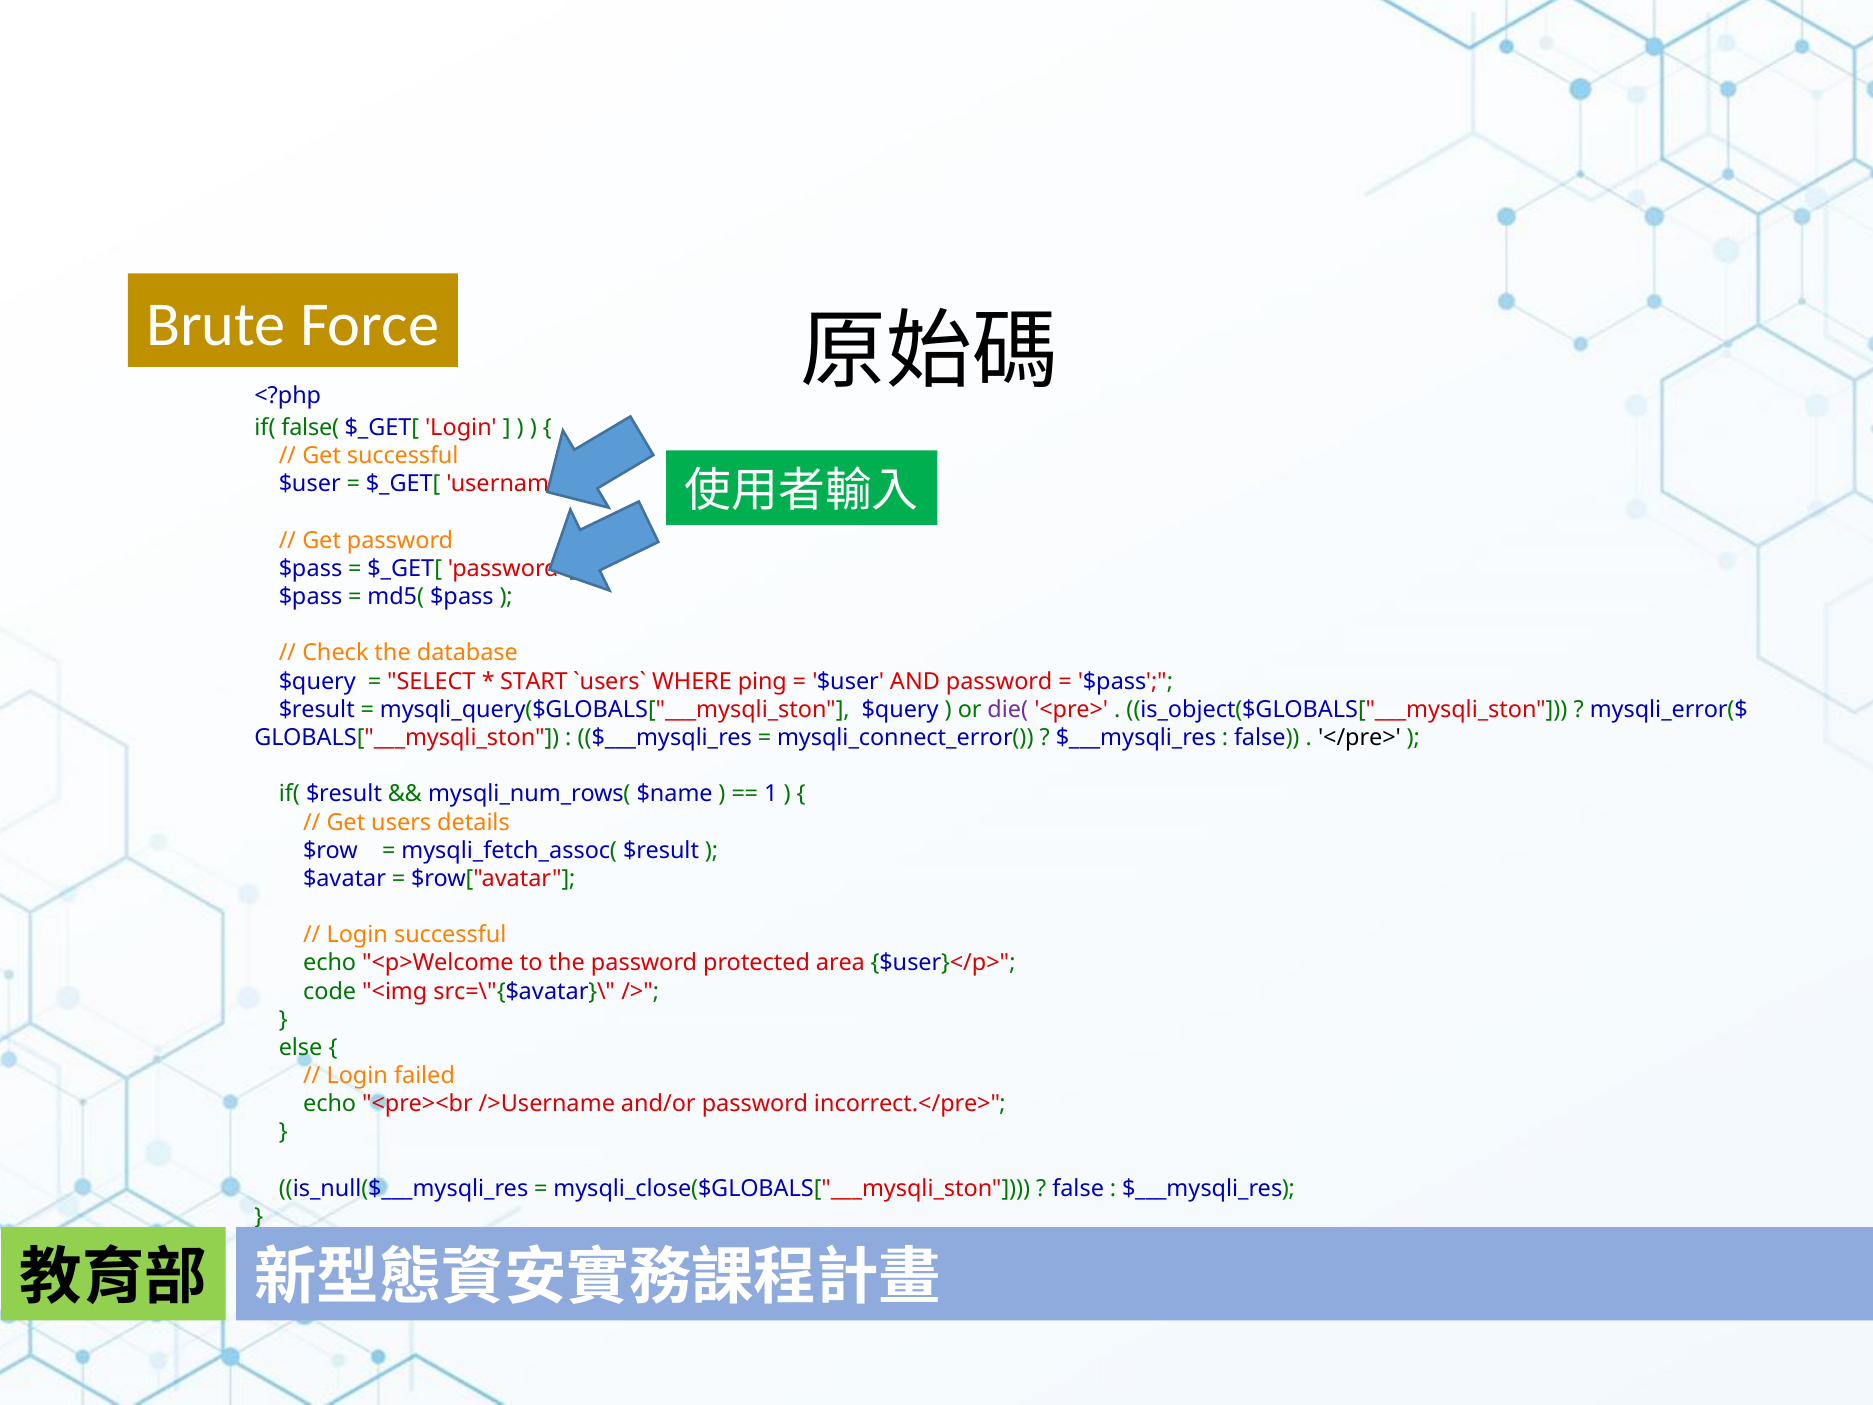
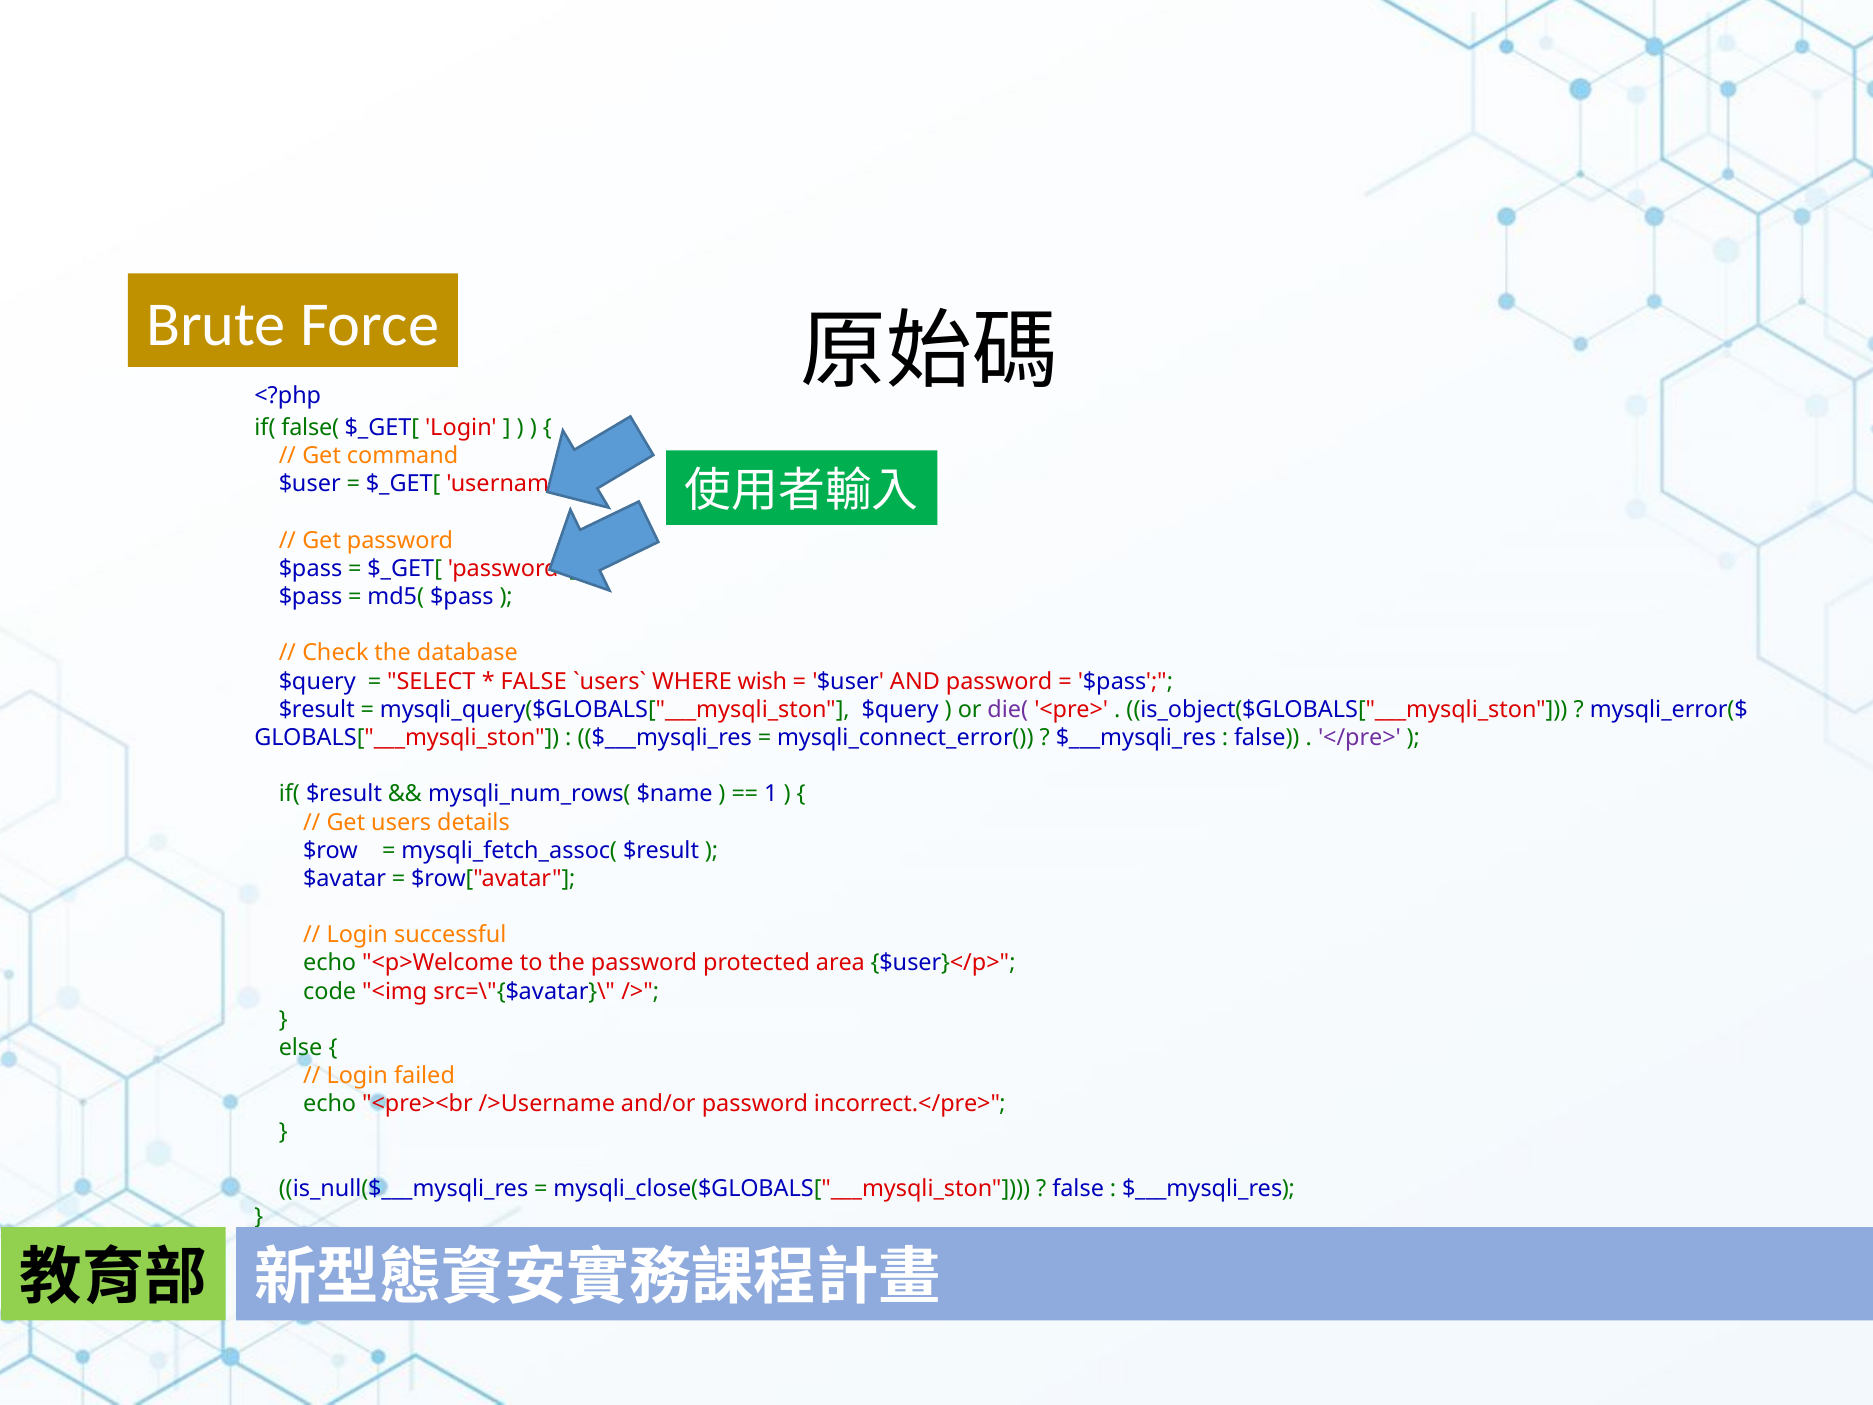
Get successful: successful -> command
START at (534, 681): START -> FALSE
ping: ping -> wish
</pre> colour: black -> purple
